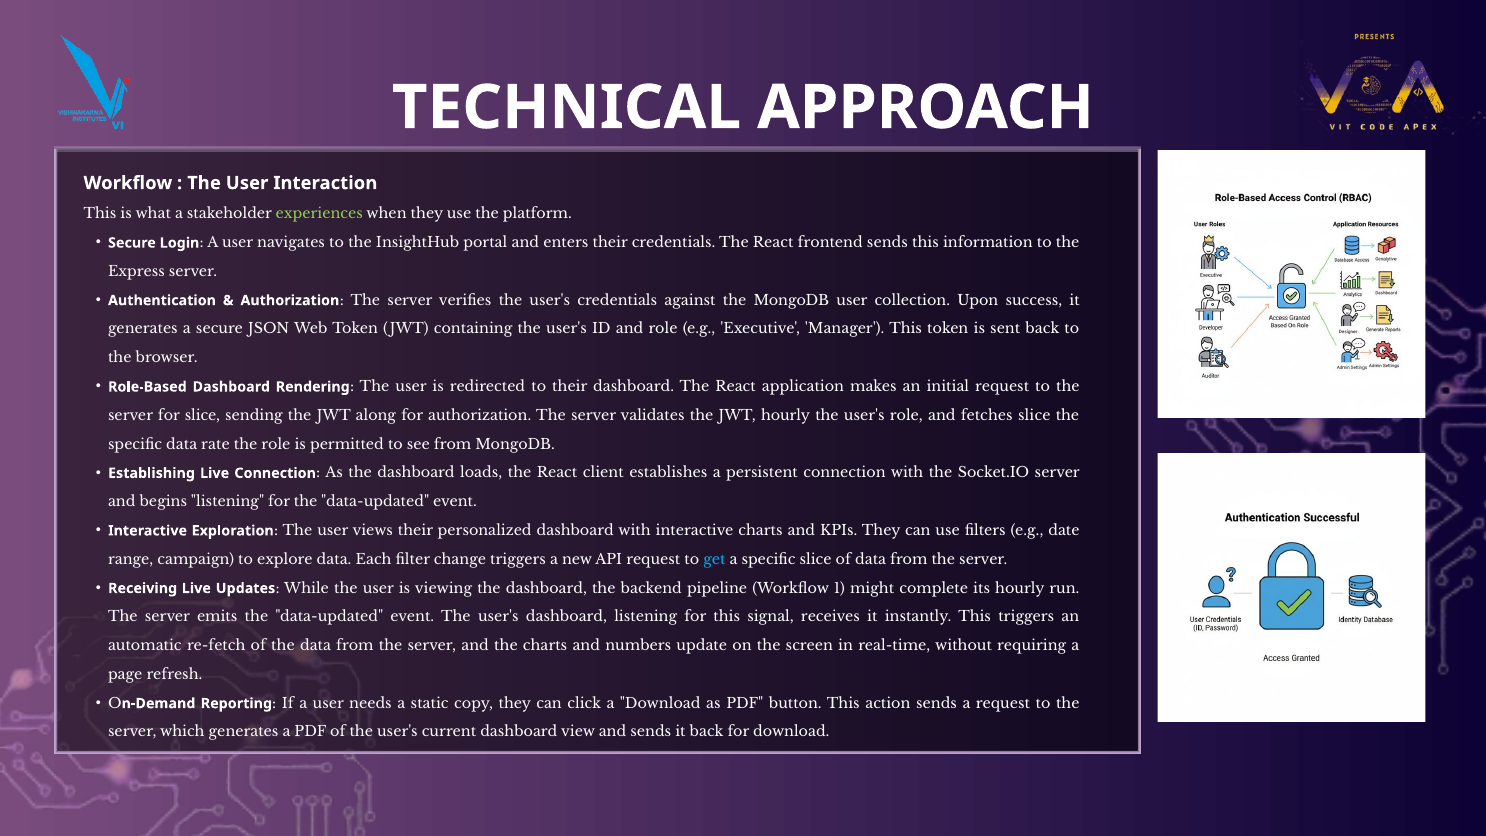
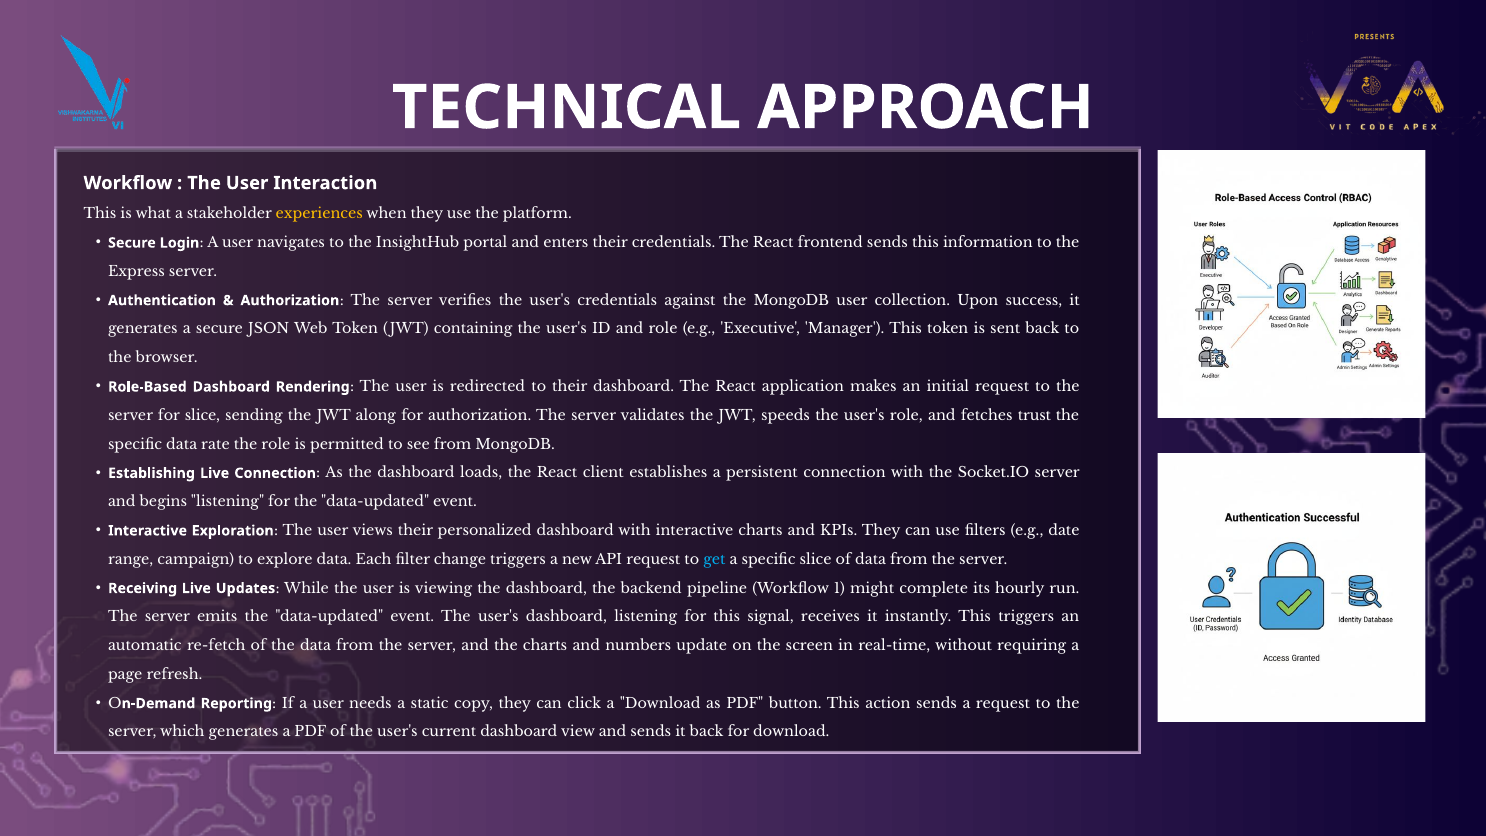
experiences colour: light green -> yellow
JWT hourly: hourly -> speeds
fetches slice: slice -> trust
